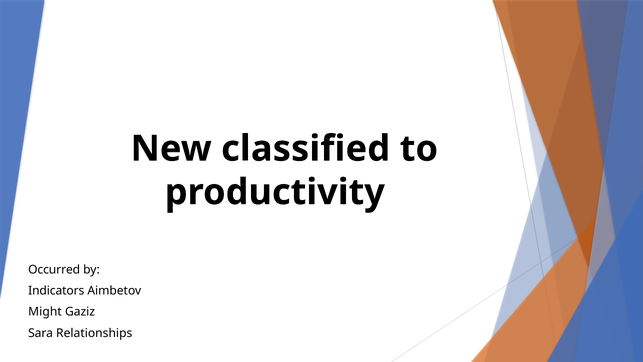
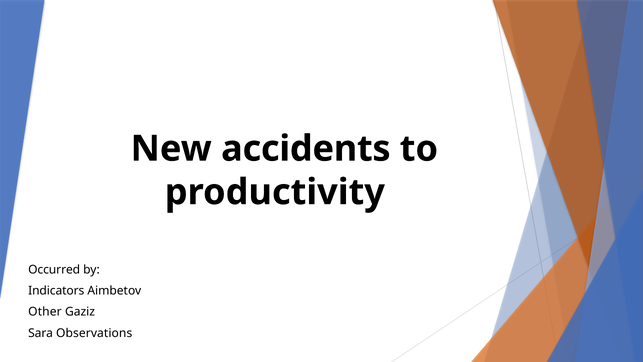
classified: classified -> accidents
Might: Might -> Other
Relationships: Relationships -> Observations
